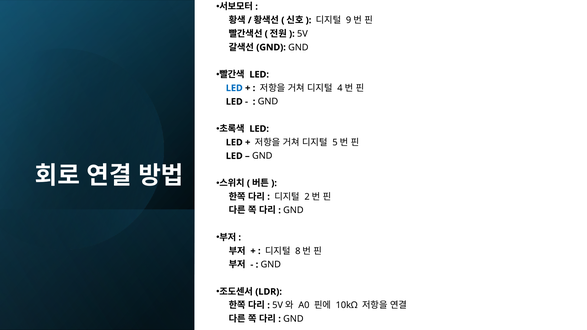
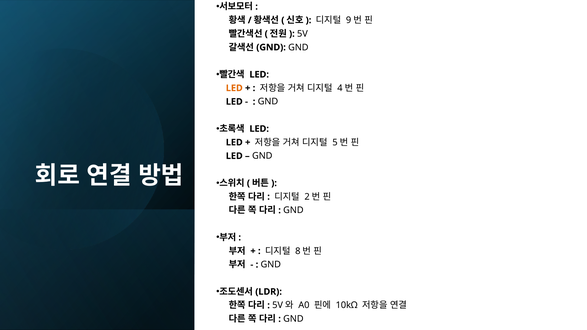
LED at (234, 88) colour: blue -> orange
